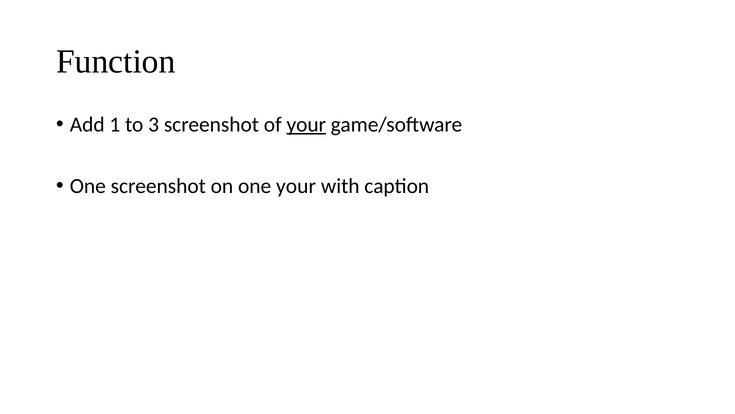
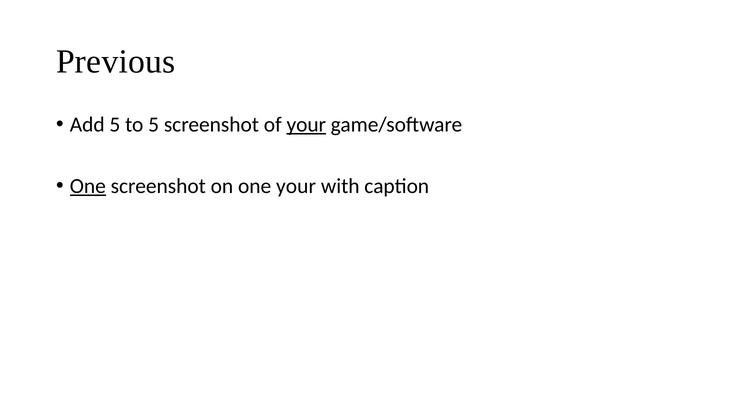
Function: Function -> Previous
Add 1: 1 -> 5
to 3: 3 -> 5
One at (88, 186) underline: none -> present
